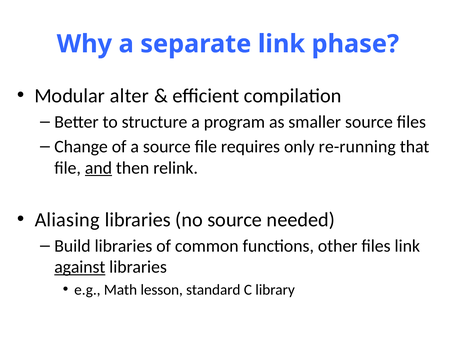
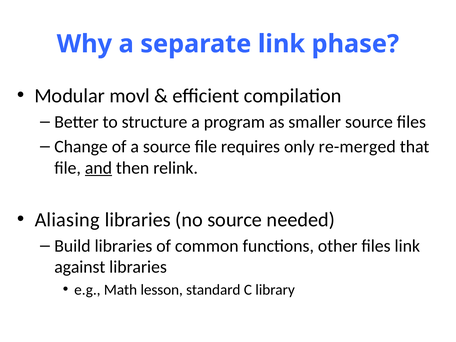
alter: alter -> movl
re-running: re-running -> re-merged
against underline: present -> none
